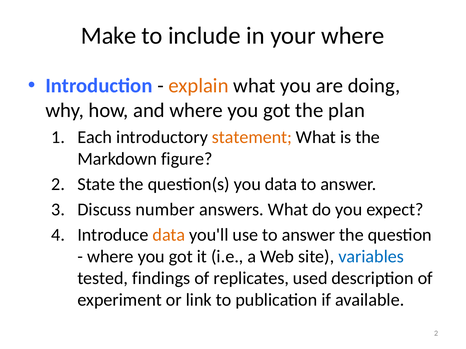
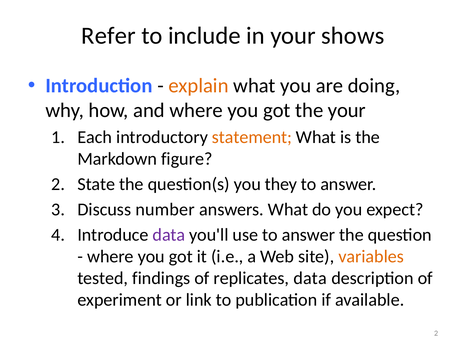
Make: Make -> Refer
your where: where -> shows
the plan: plan -> your
you data: data -> they
data at (169, 235) colour: orange -> purple
variables colour: blue -> orange
replicates used: used -> data
